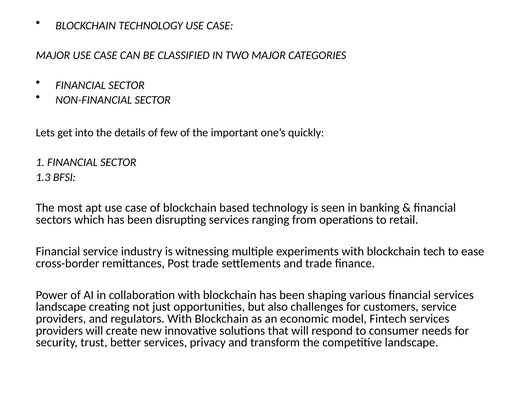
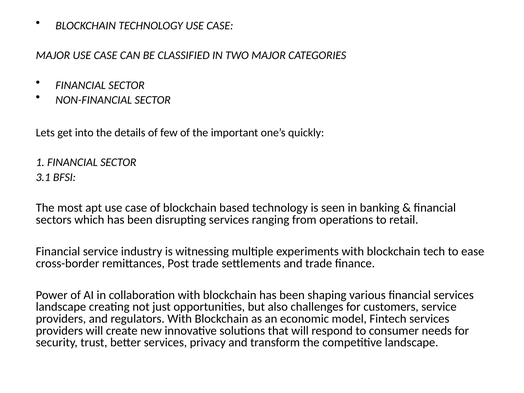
1.3: 1.3 -> 3.1
